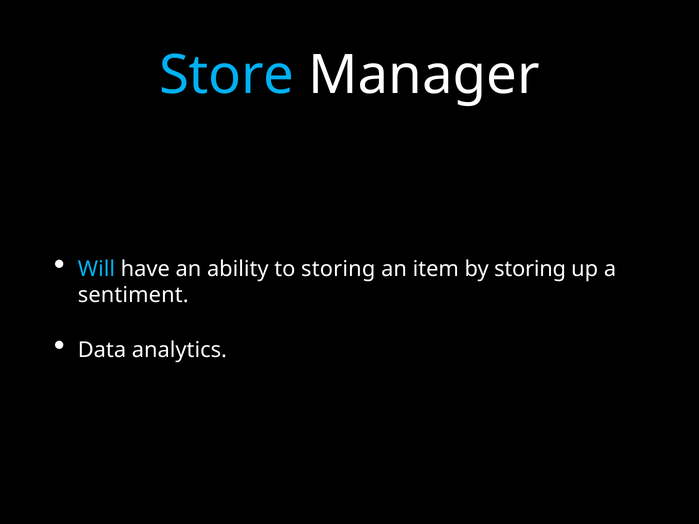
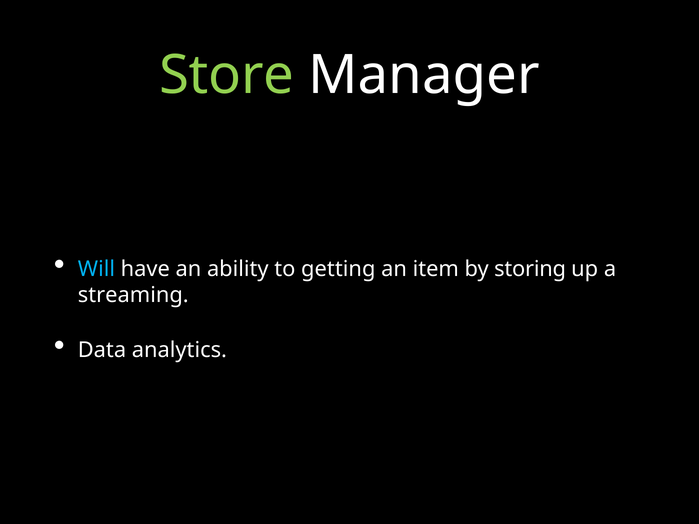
Store colour: light blue -> light green
to storing: storing -> getting
sentiment: sentiment -> streaming
